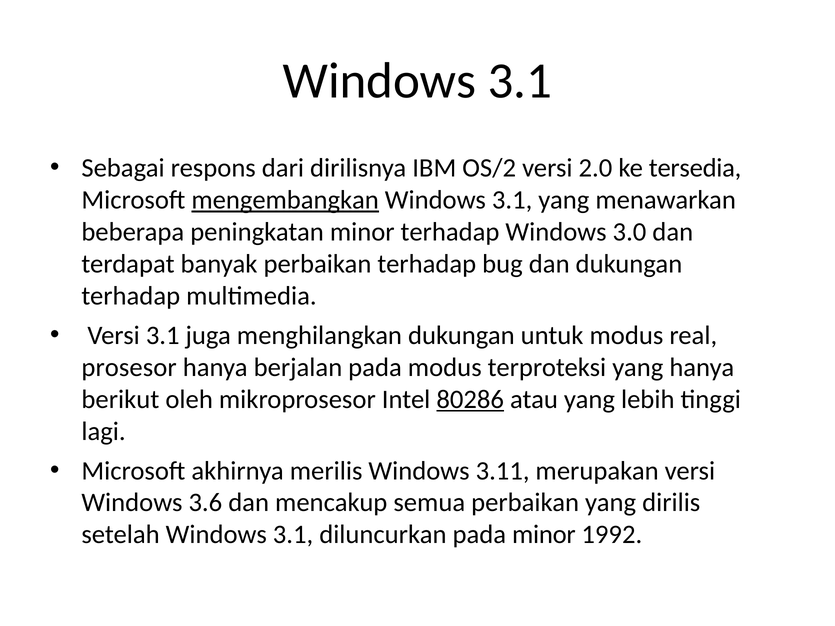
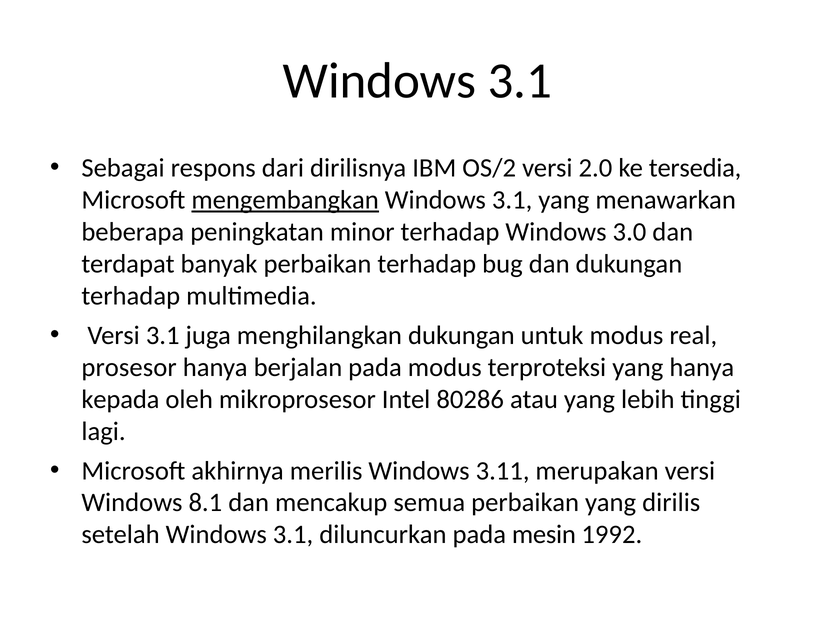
berikut: berikut -> kepada
80286 underline: present -> none
3.6: 3.6 -> 8.1
pada minor: minor -> mesin
